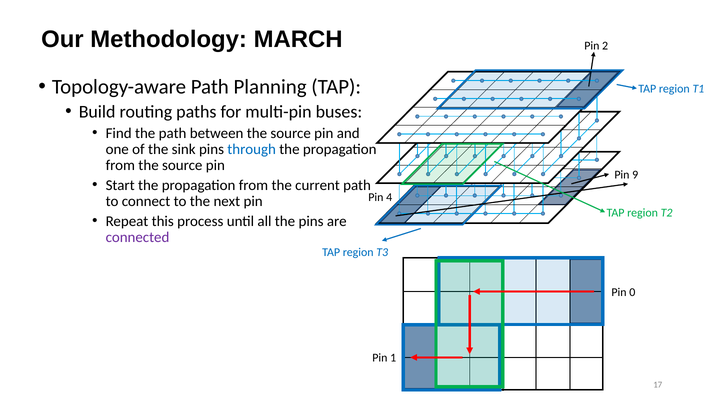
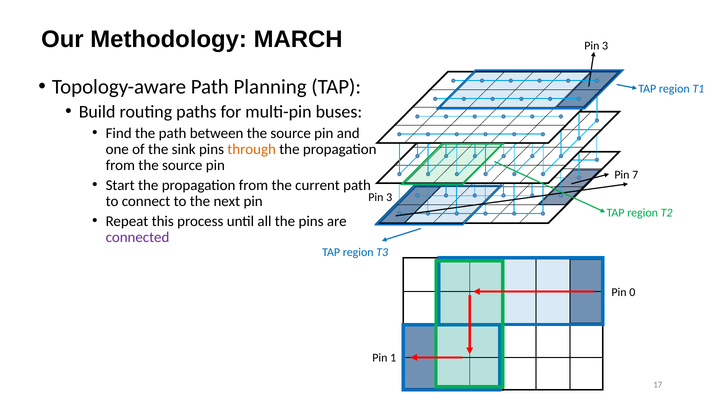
2 at (605, 46): 2 -> 3
through colour: blue -> orange
9: 9 -> 7
4 at (389, 198): 4 -> 3
